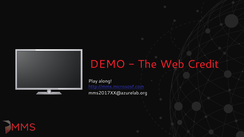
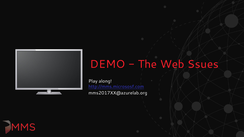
Credit: Credit -> Ssues
